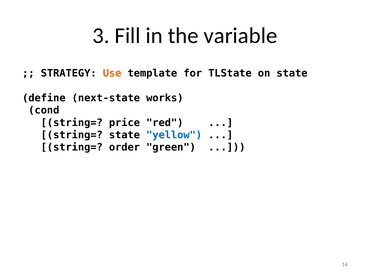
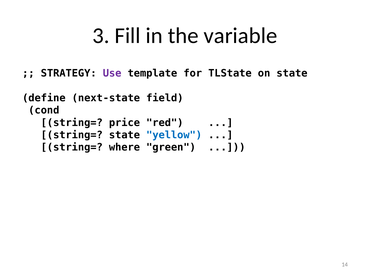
Use colour: orange -> purple
works: works -> field
order: order -> where
